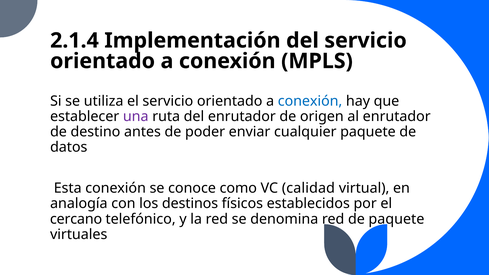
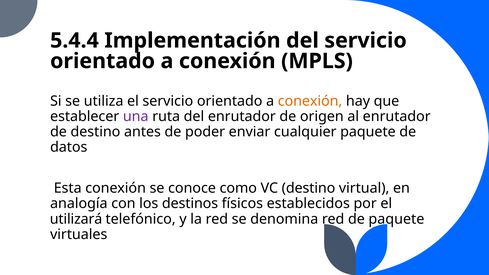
2.1.4: 2.1.4 -> 5.4.4
conexión at (310, 101) colour: blue -> orange
VC calidad: calidad -> destino
cercano: cercano -> utilizará
